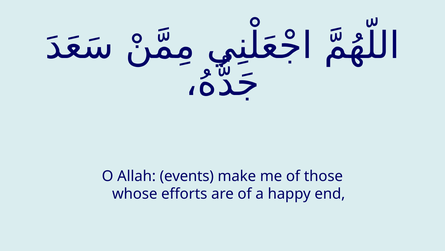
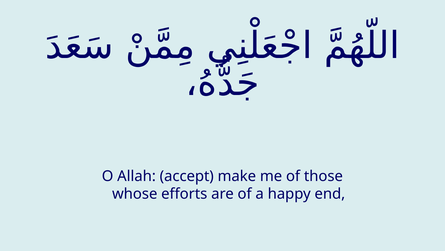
events: events -> accept
